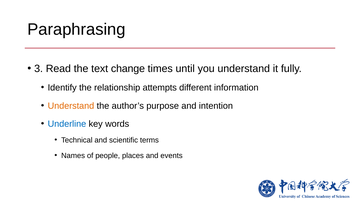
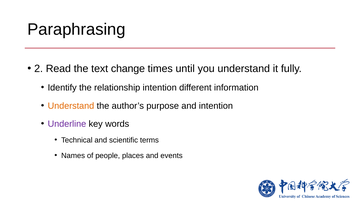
3: 3 -> 2
relationship attempts: attempts -> intention
Underline colour: blue -> purple
